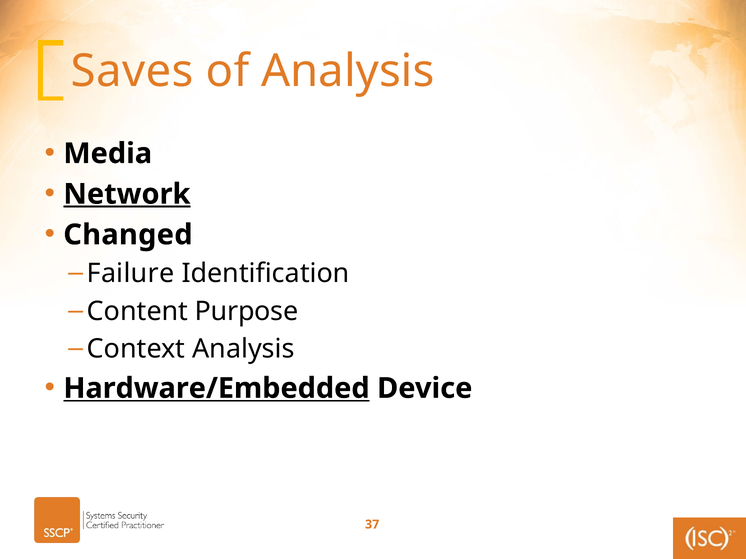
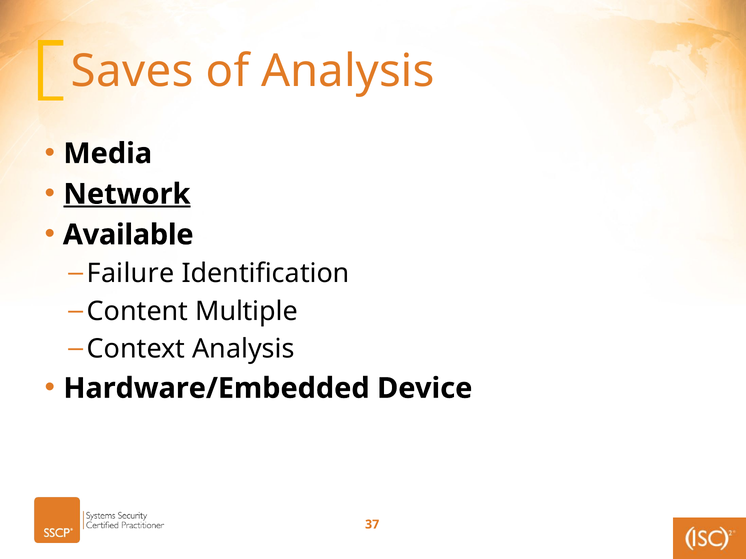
Changed: Changed -> Available
Purpose: Purpose -> Multiple
Hardware/Embedded underline: present -> none
